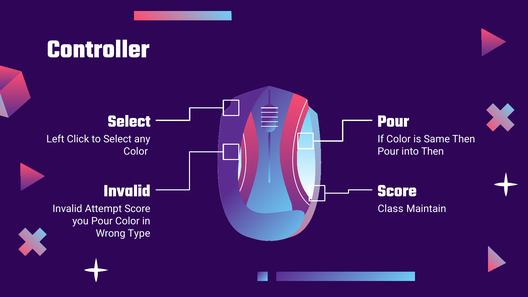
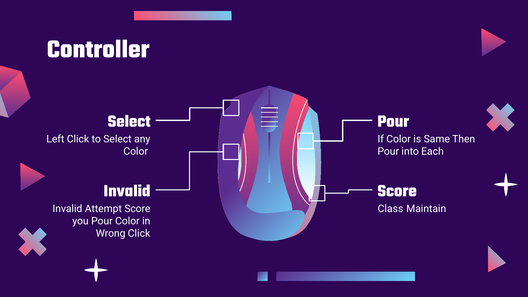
into Then: Then -> Each
Wrong Type: Type -> Click
